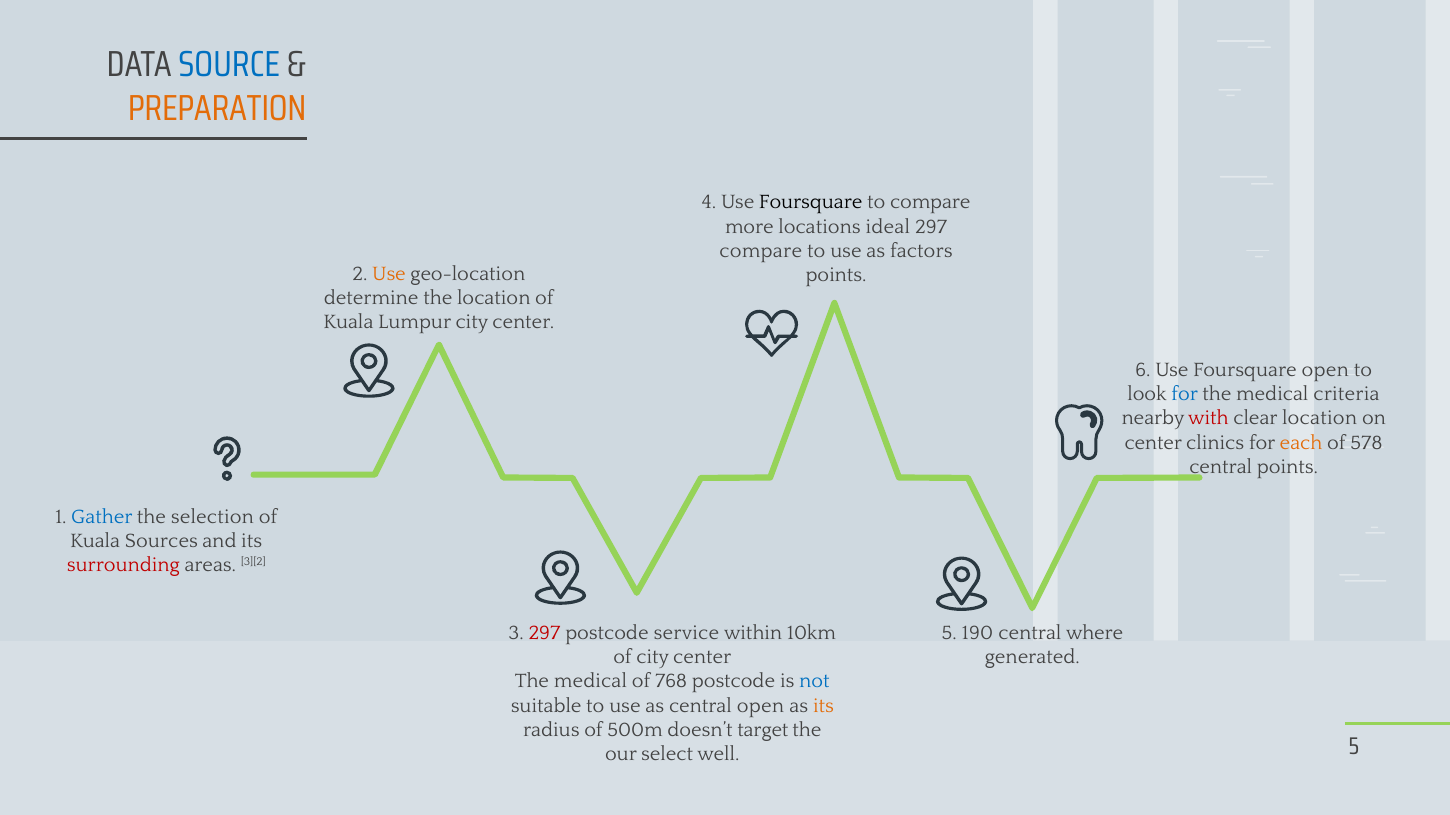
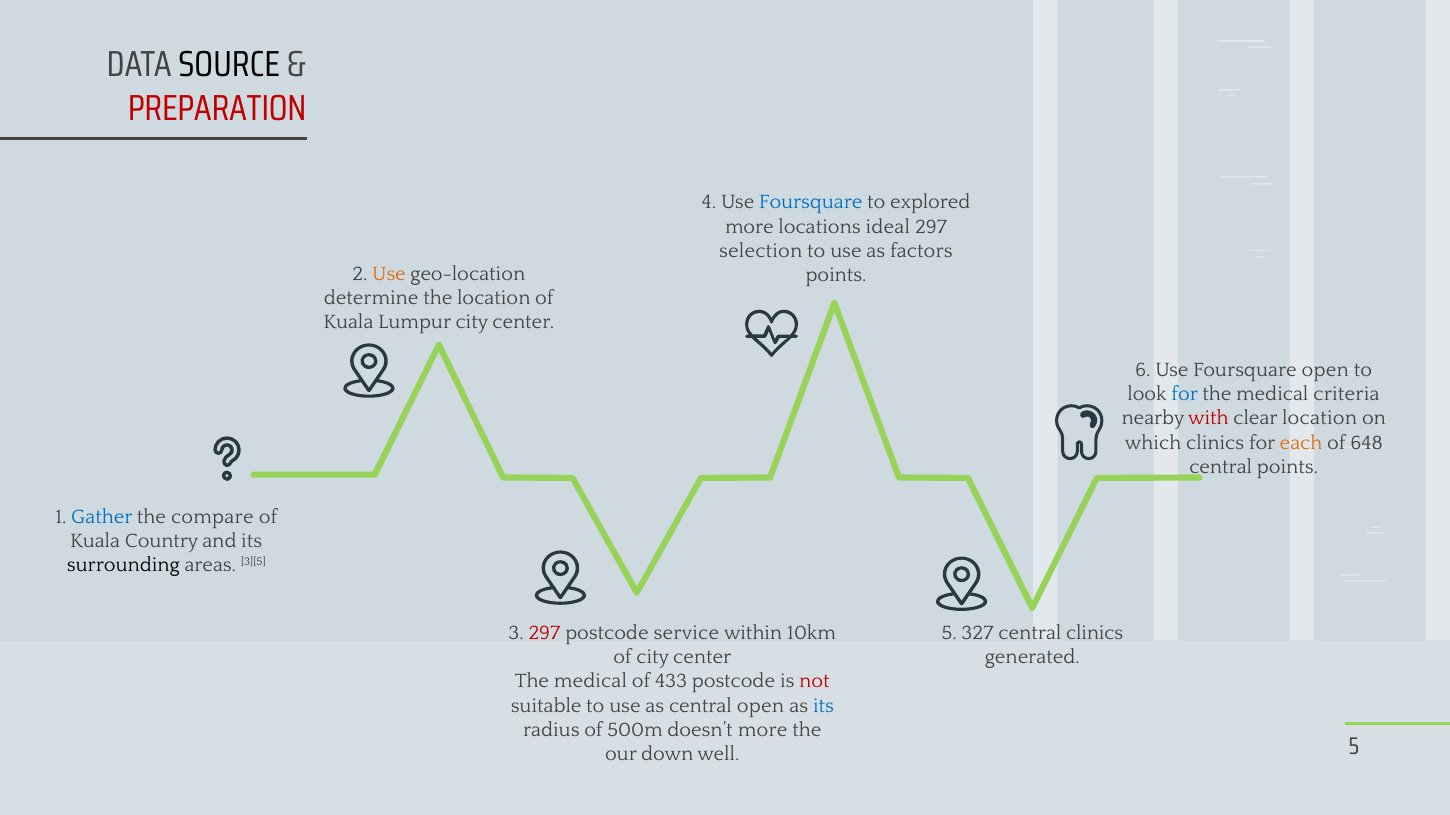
SOURCE colour: blue -> black
PREPARATION colour: orange -> red
Foursquare at (811, 202) colour: black -> blue
to compare: compare -> explored
compare at (761, 251): compare -> selection
center at (1153, 443): center -> which
578: 578 -> 648
selection: selection -> compare
Sources: Sources -> Country
surrounding colour: red -> black
3][2: 3][2 -> 3][5
190: 190 -> 327
central where: where -> clinics
768: 768 -> 433
not colour: blue -> red
its at (824, 706) colour: orange -> blue
doesn’t target: target -> more
select: select -> down
